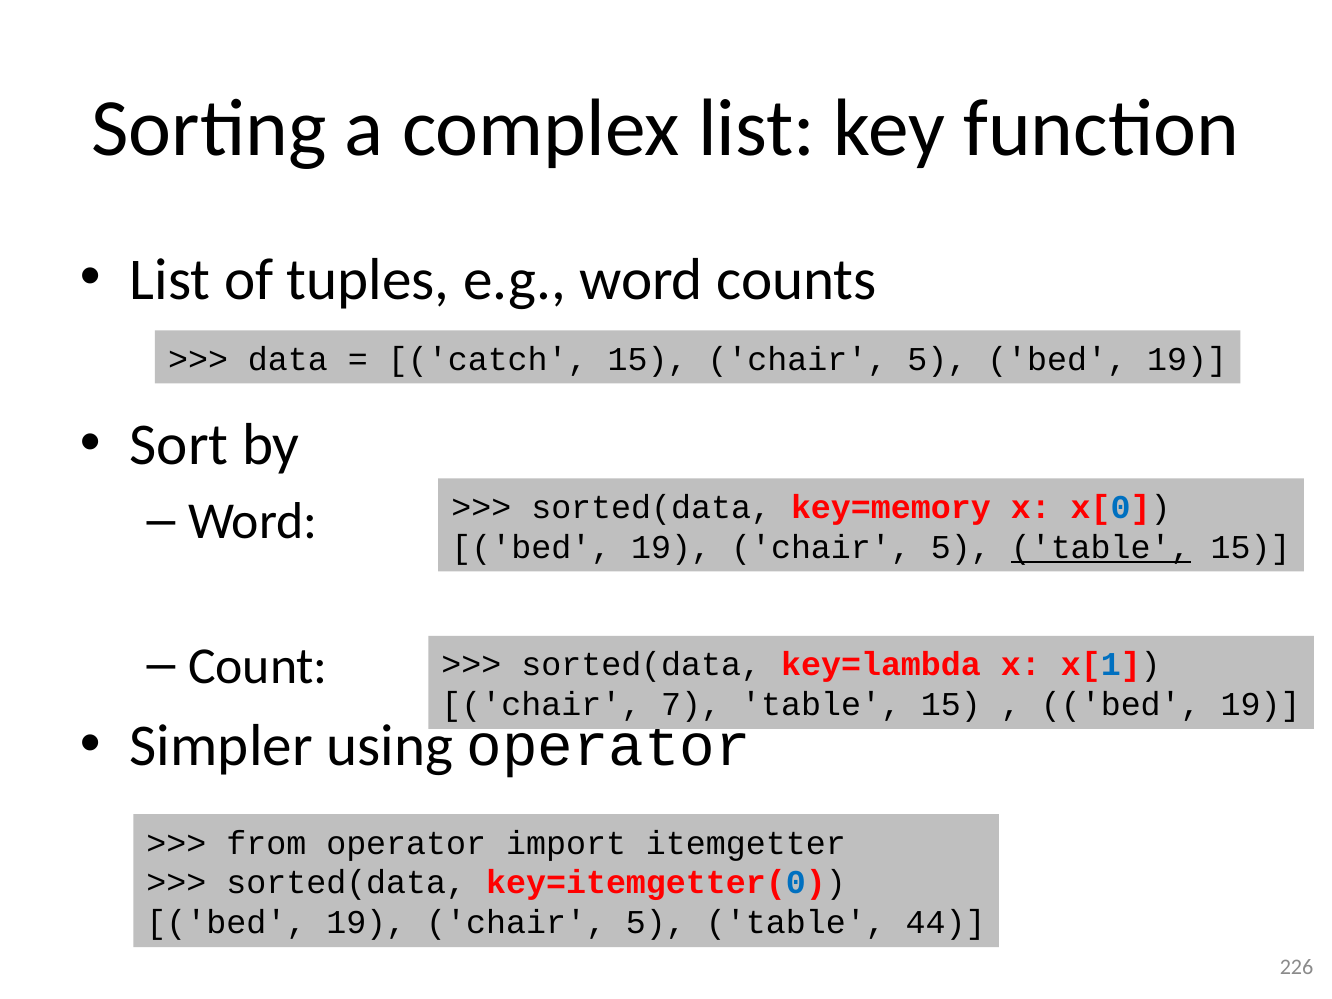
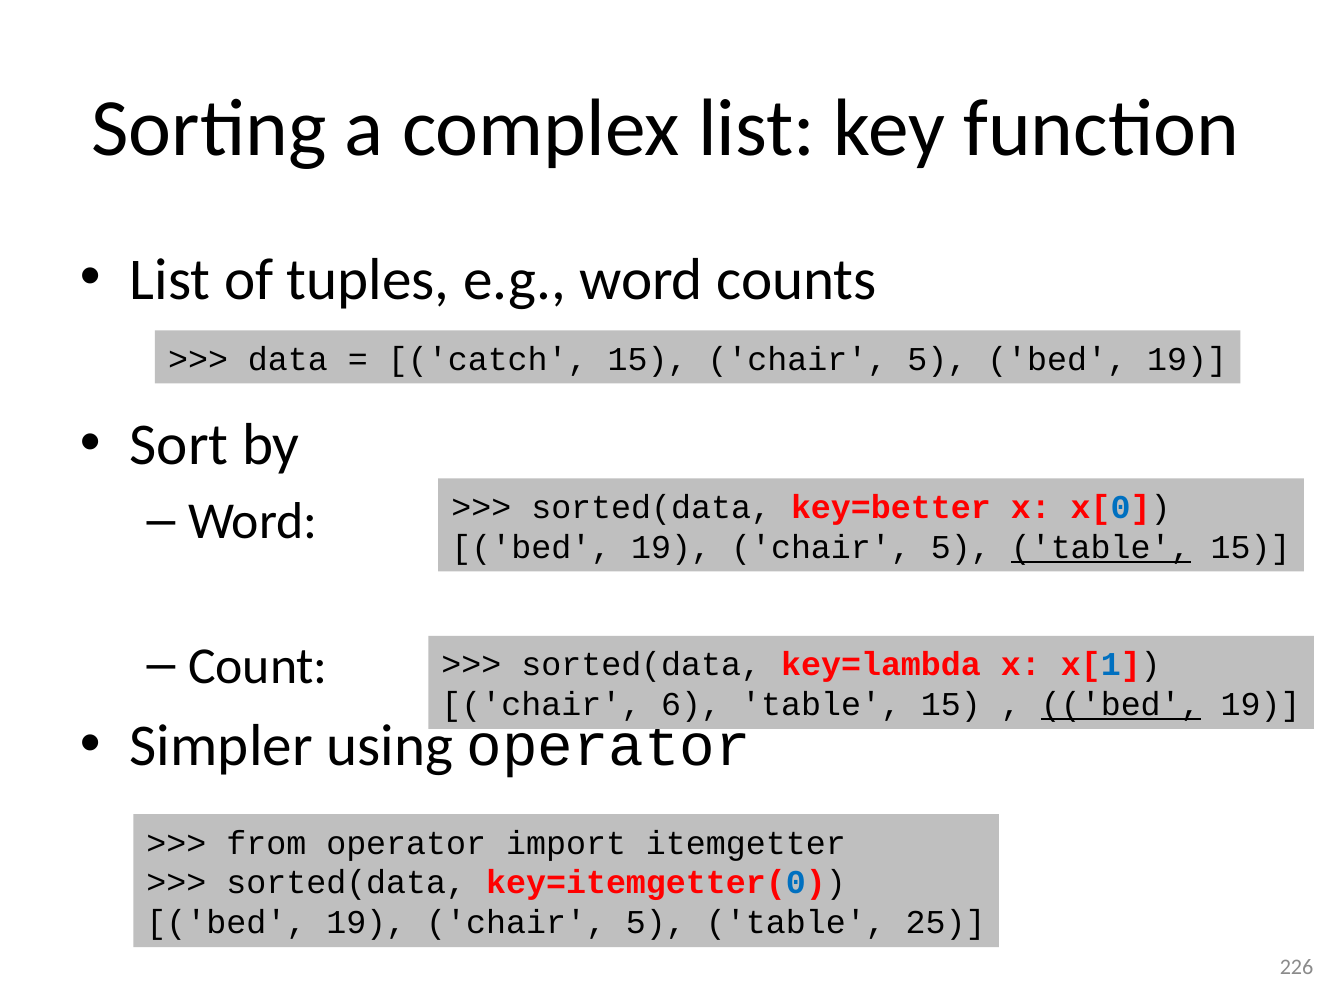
key=memory: key=memory -> key=better
7: 7 -> 6
bed at (1121, 705) underline: none -> present
44: 44 -> 25
